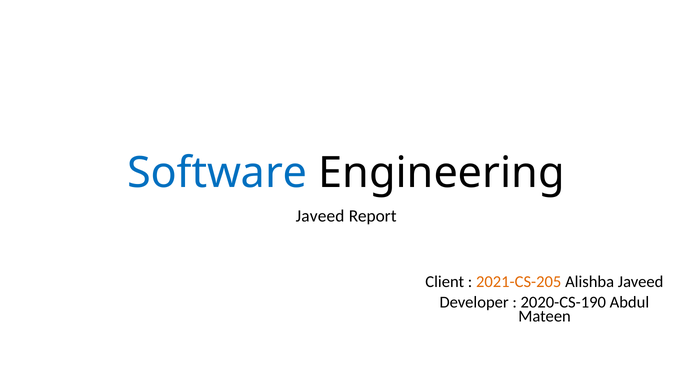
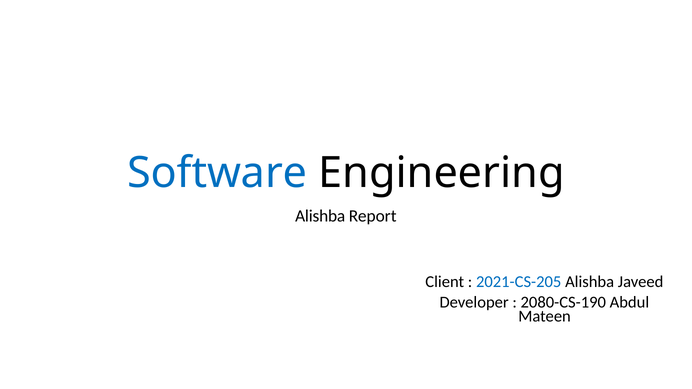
Javeed at (320, 216): Javeed -> Alishba
2021-CS-205 colour: orange -> blue
2020-CS-190: 2020-CS-190 -> 2080-CS-190
